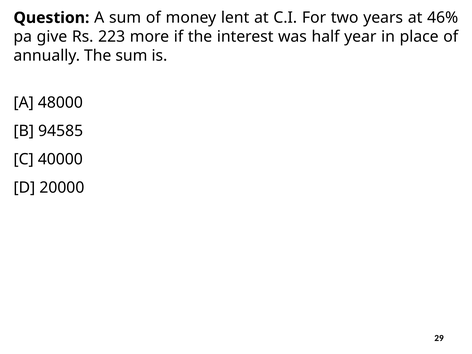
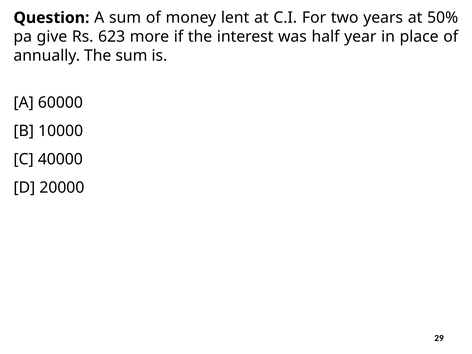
46%: 46% -> 50%
223: 223 -> 623
48000: 48000 -> 60000
94585: 94585 -> 10000
